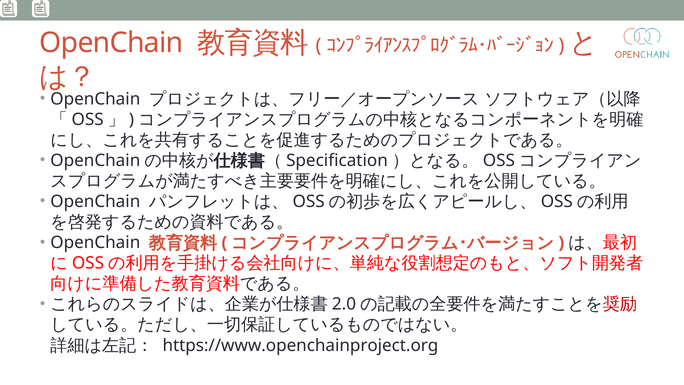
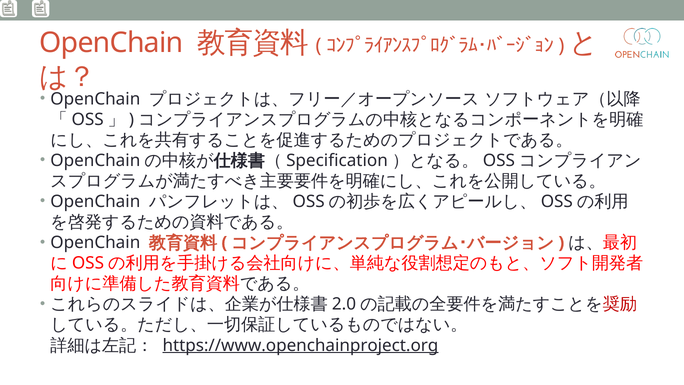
https://www.openchainproject.org underline: none -> present
